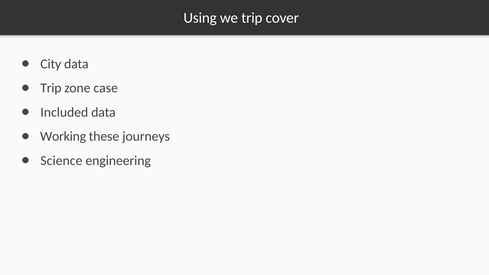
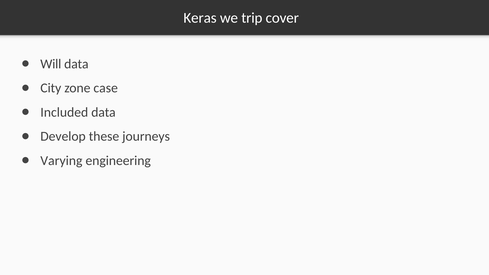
Using: Using -> Keras
City: City -> Will
Trip at (51, 88): Trip -> City
Working: Working -> Develop
Science: Science -> Varying
